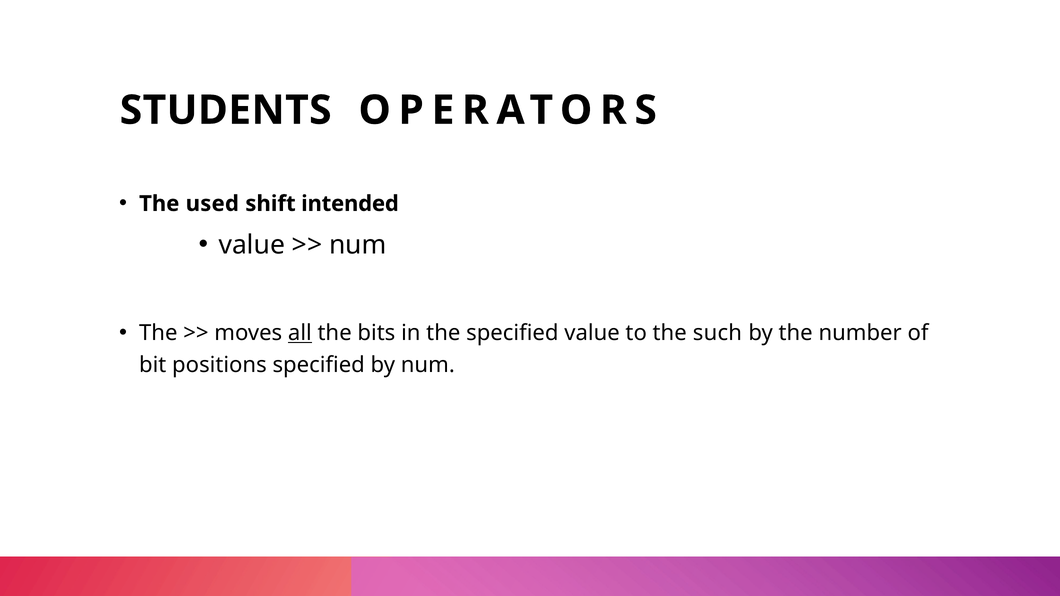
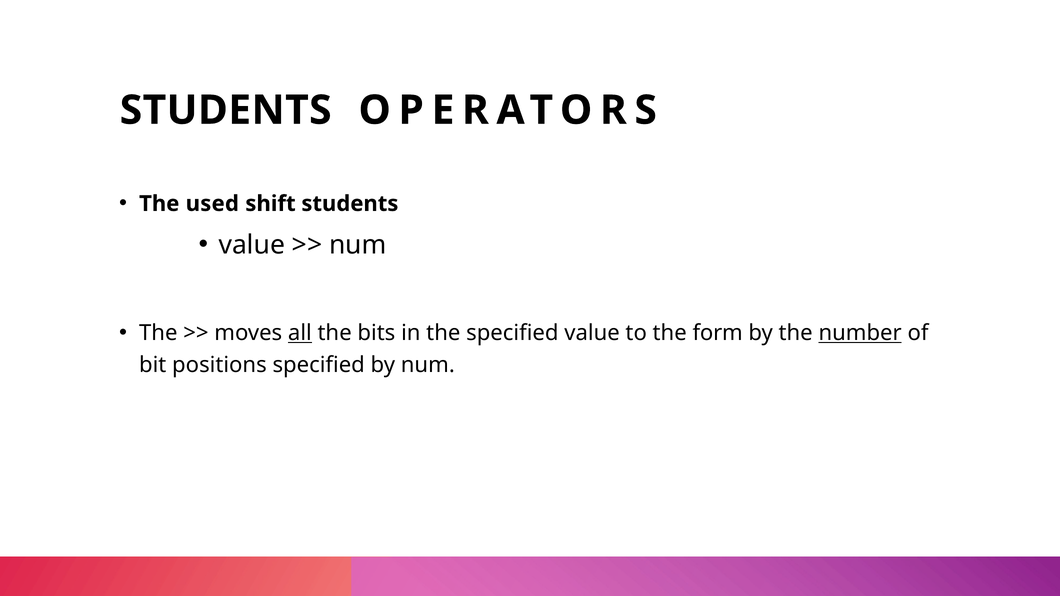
shift intended: intended -> students
such: such -> form
number underline: none -> present
